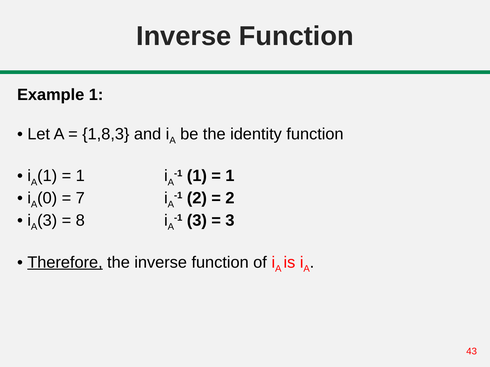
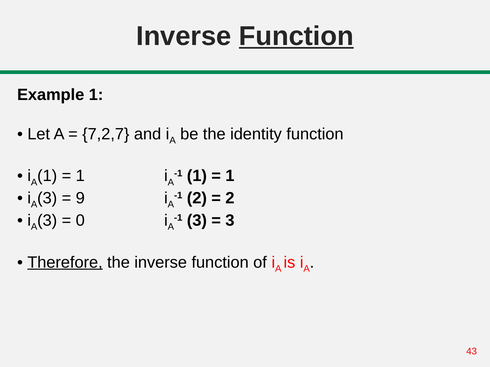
Function at (296, 36) underline: none -> present
1,8,3: 1,8,3 -> 7,2,7
0 at (47, 198): 0 -> 3
7: 7 -> 9
8: 8 -> 0
